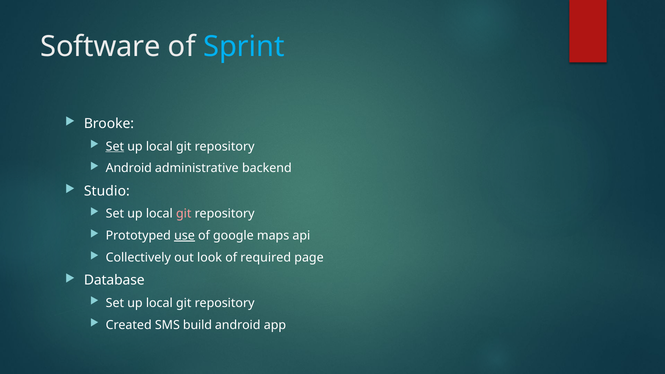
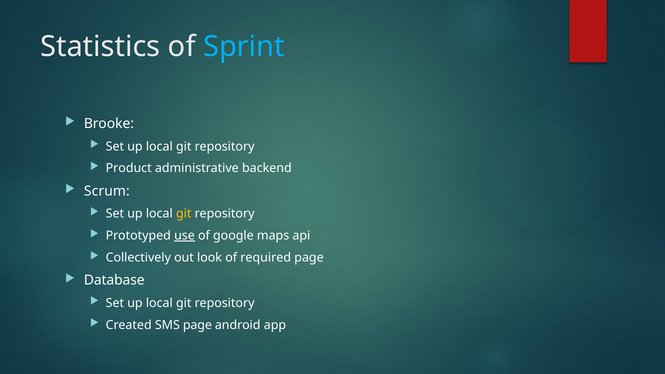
Software: Software -> Statistics
Set at (115, 146) underline: present -> none
Android at (129, 168): Android -> Product
Studio: Studio -> Scrum
git at (184, 214) colour: pink -> yellow
SMS build: build -> page
